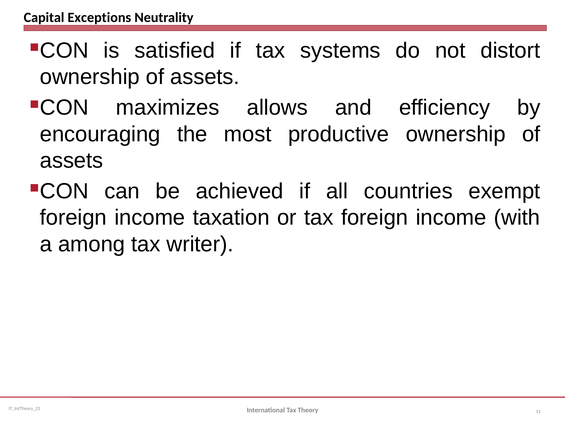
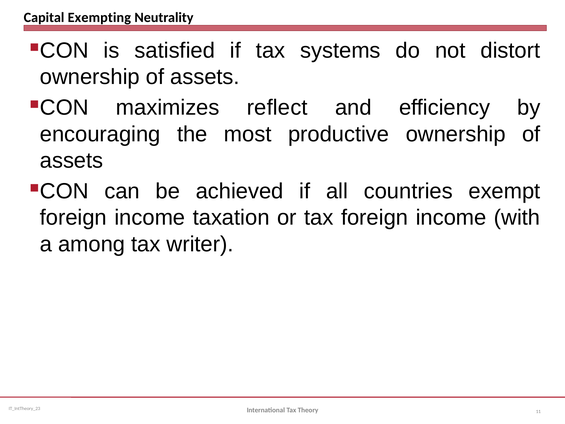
Exceptions: Exceptions -> Exempting
allows: allows -> reflect
